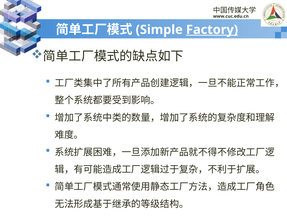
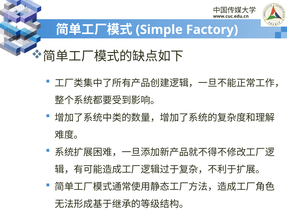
Factory underline: present -> none
